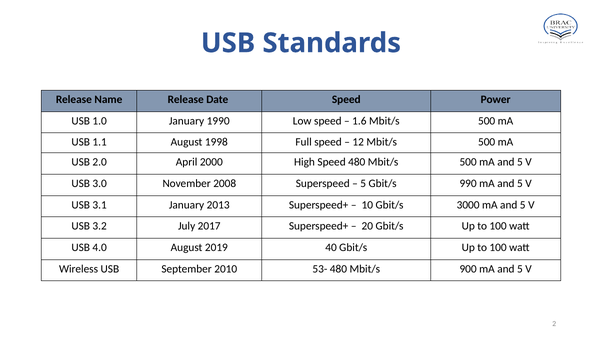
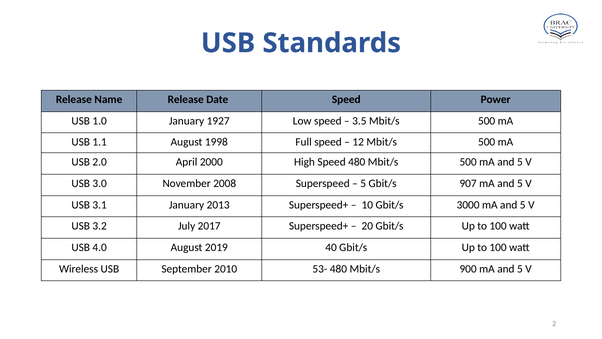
1990: 1990 -> 1927
1.6: 1.6 -> 3.5
990: 990 -> 907
